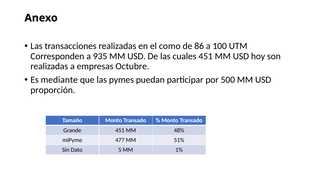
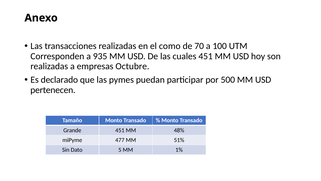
86: 86 -> 70
mediante: mediante -> declarado
proporción: proporción -> pertenecen
